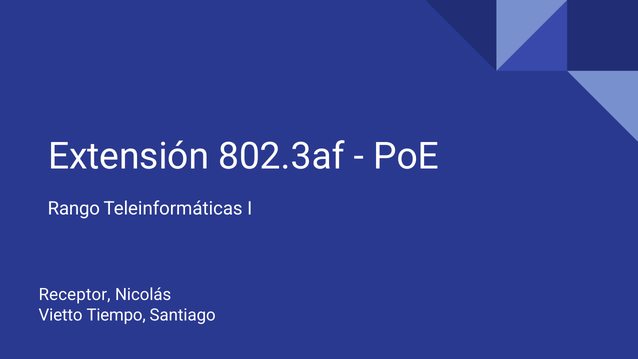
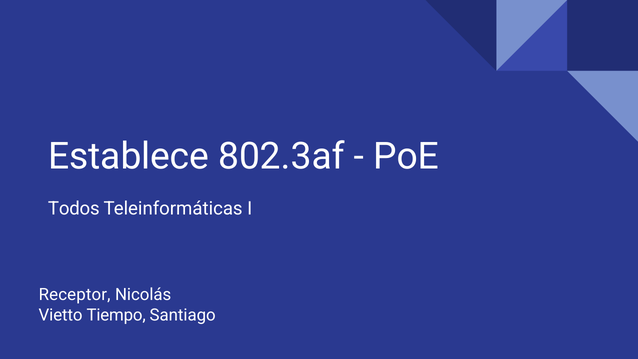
Extensión: Extensión -> Establece
Rango: Rango -> Todos
